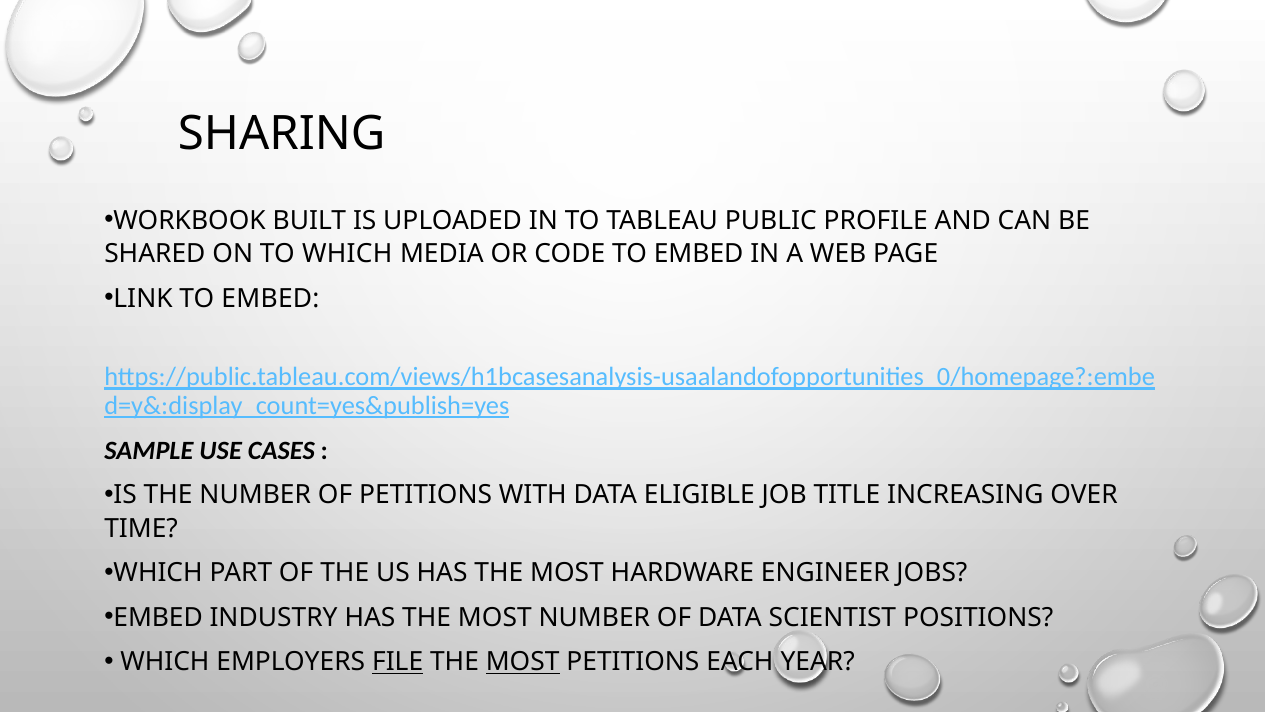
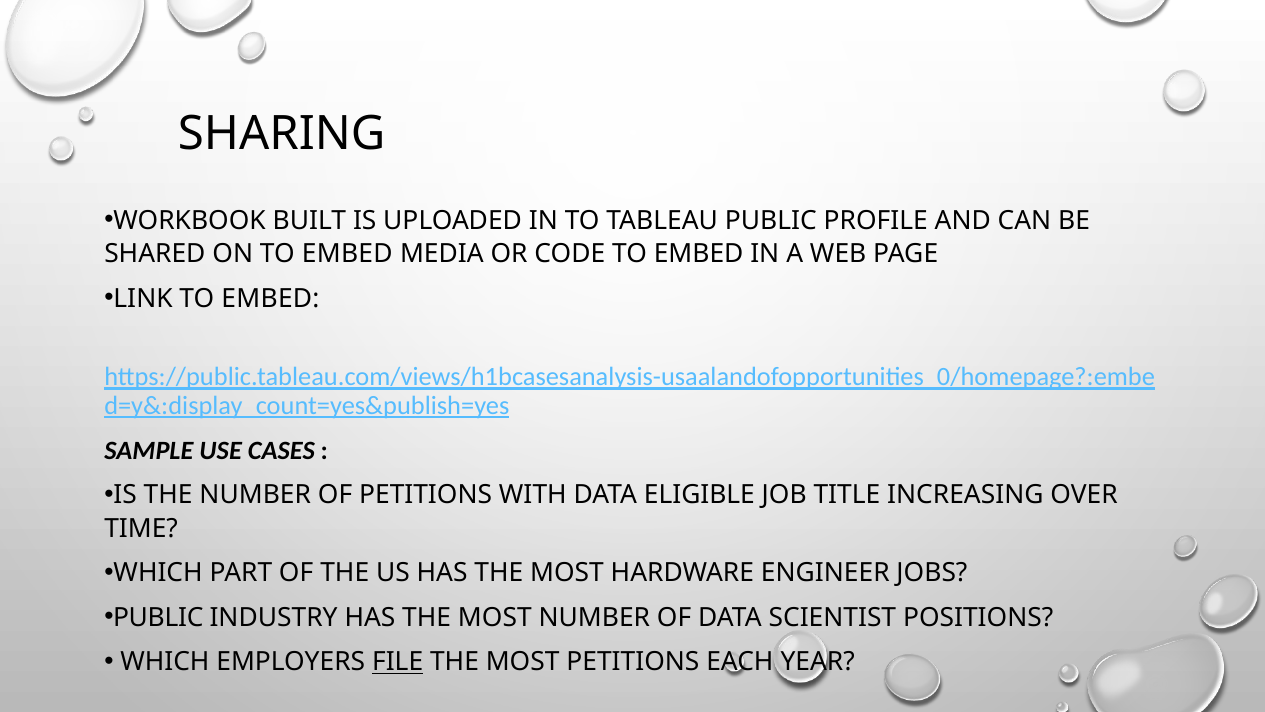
ON TO WHICH: WHICH -> EMBED
EMBED at (158, 617): EMBED -> PUBLIC
MOST at (523, 662) underline: present -> none
